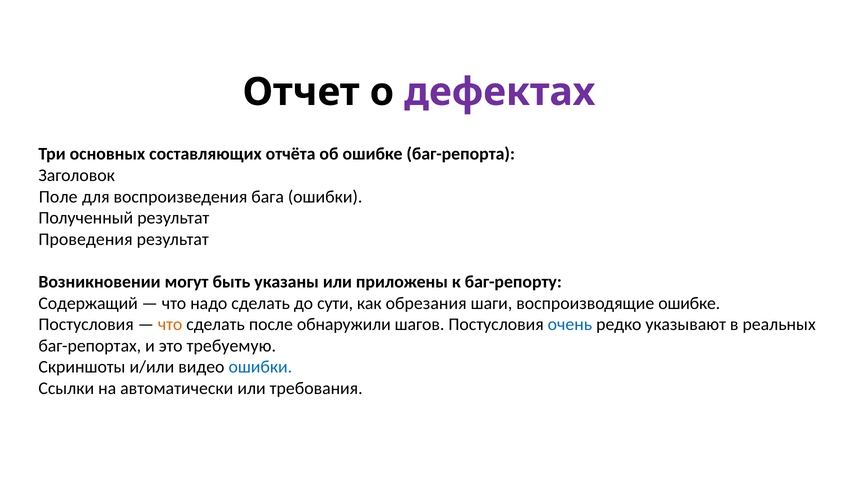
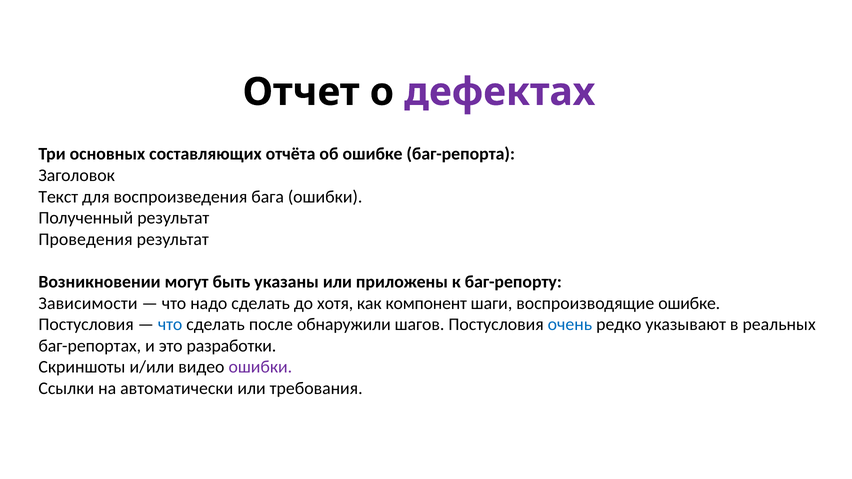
Поле: Поле -> Текст
Содержащий: Содержащий -> Зависимости
сути: сути -> хотя
обрезания: обрезания -> компонент
что at (170, 325) colour: orange -> blue
требуемую: требуемую -> разработки
ошибки at (260, 367) colour: blue -> purple
